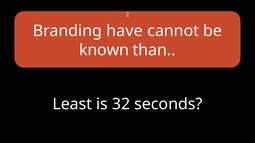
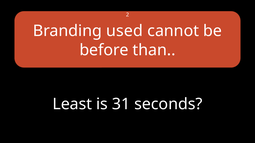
have: have -> used
known: known -> before
32: 32 -> 31
